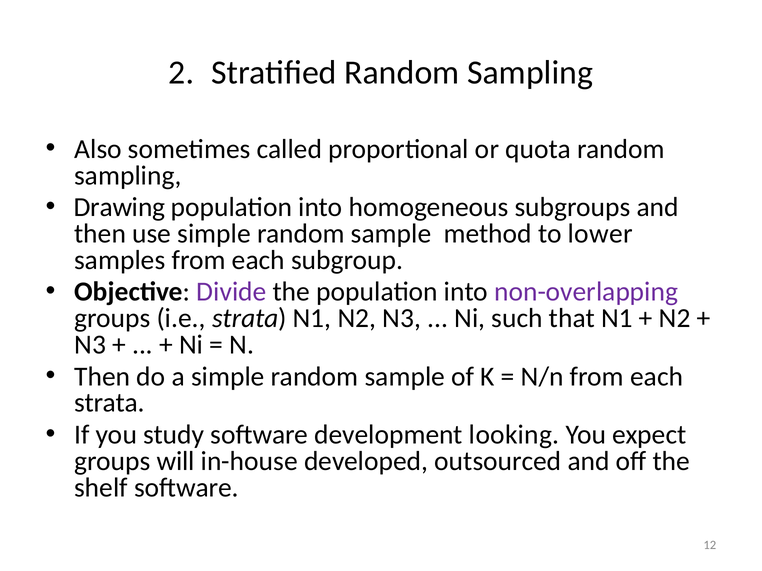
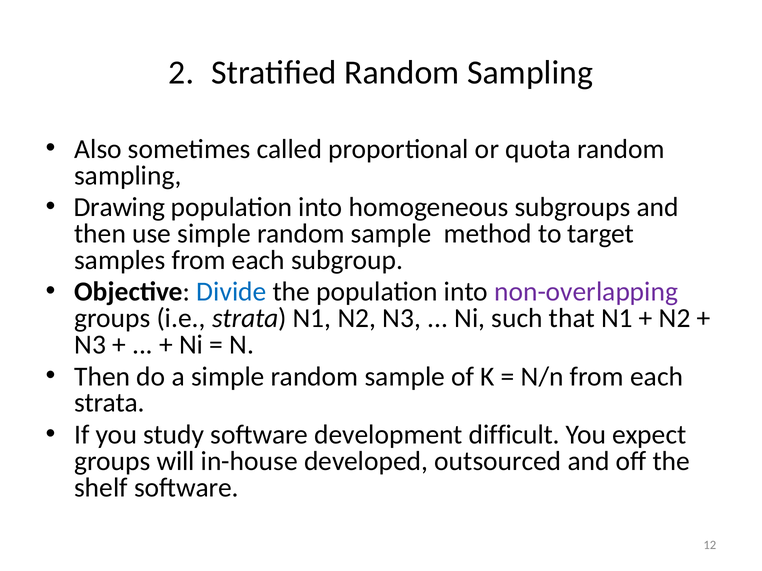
lower: lower -> target
Divide colour: purple -> blue
looking: looking -> difficult
